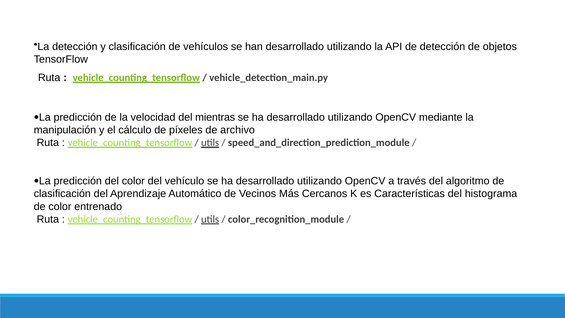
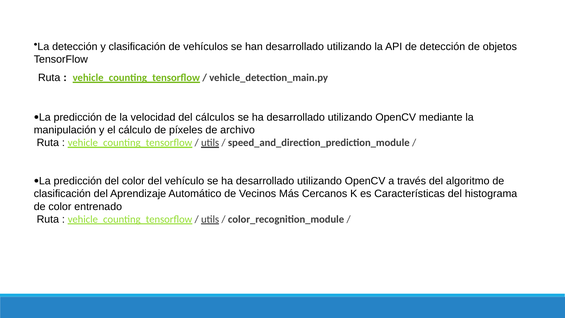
mientras: mientras -> cálculos
